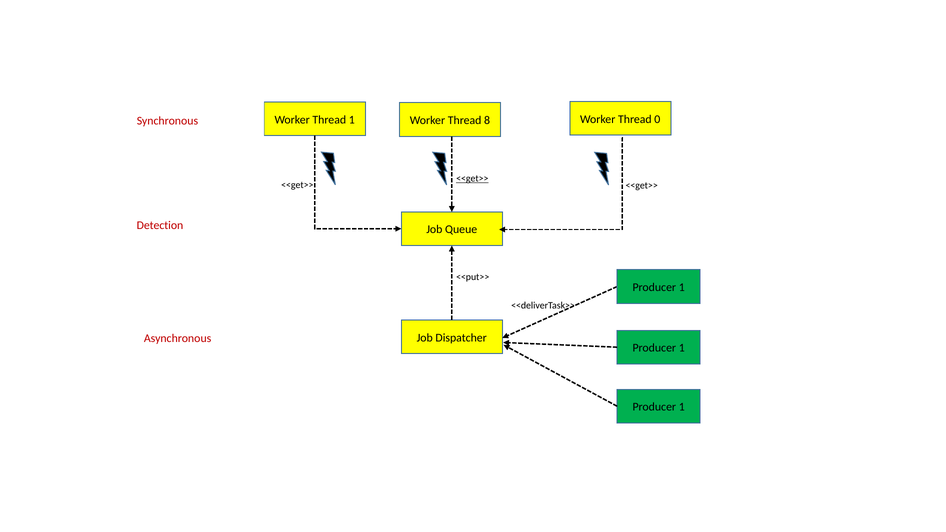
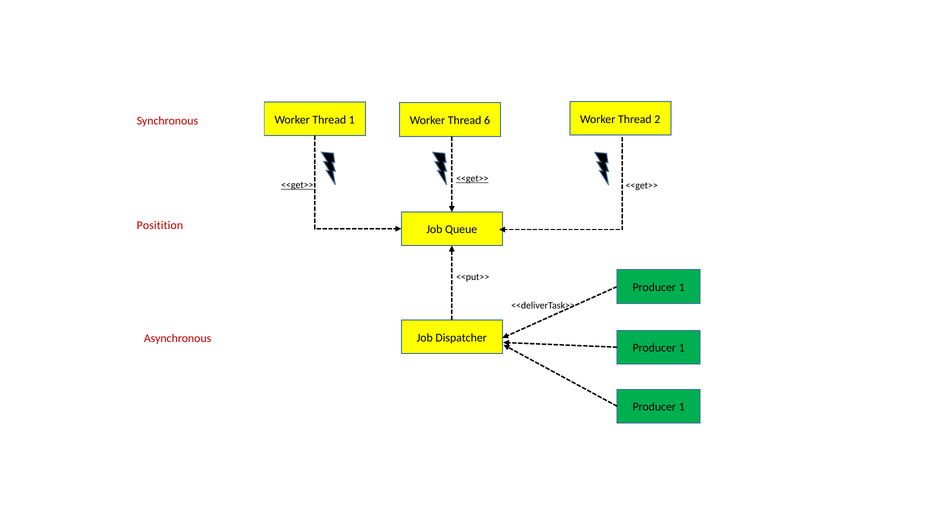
8: 8 -> 6
0: 0 -> 2
<<get>> at (297, 185) underline: none -> present
Detection: Detection -> Positition
